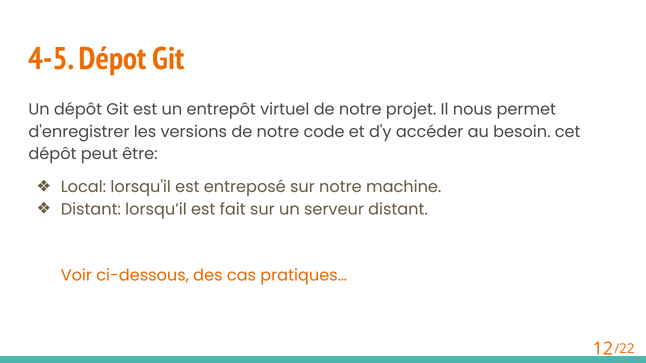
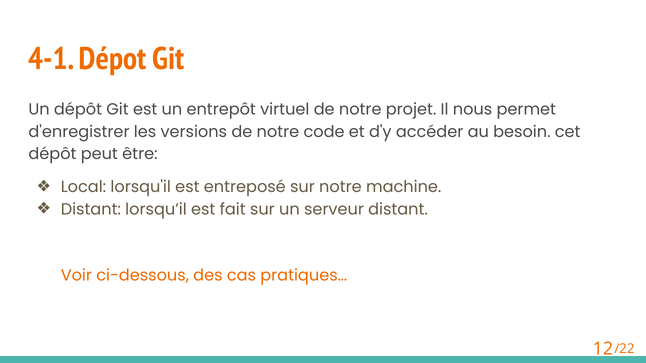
4-5: 4-5 -> 4-1
